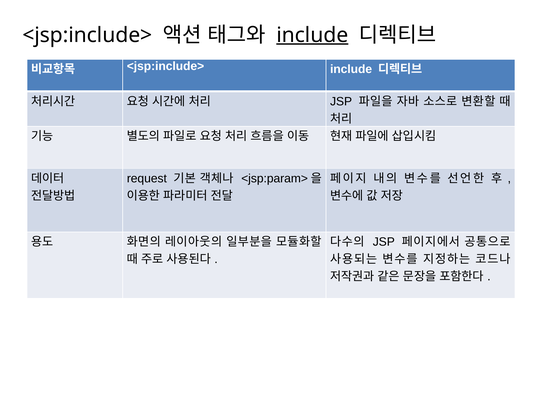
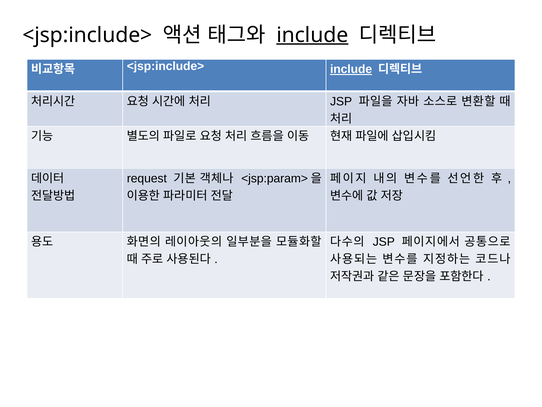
include at (351, 69) underline: none -> present
